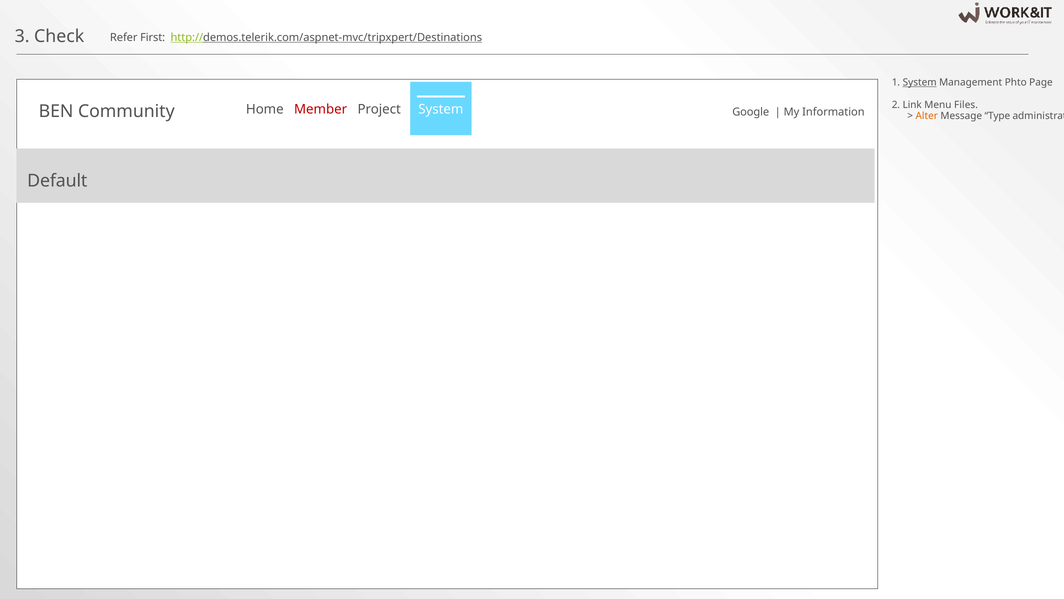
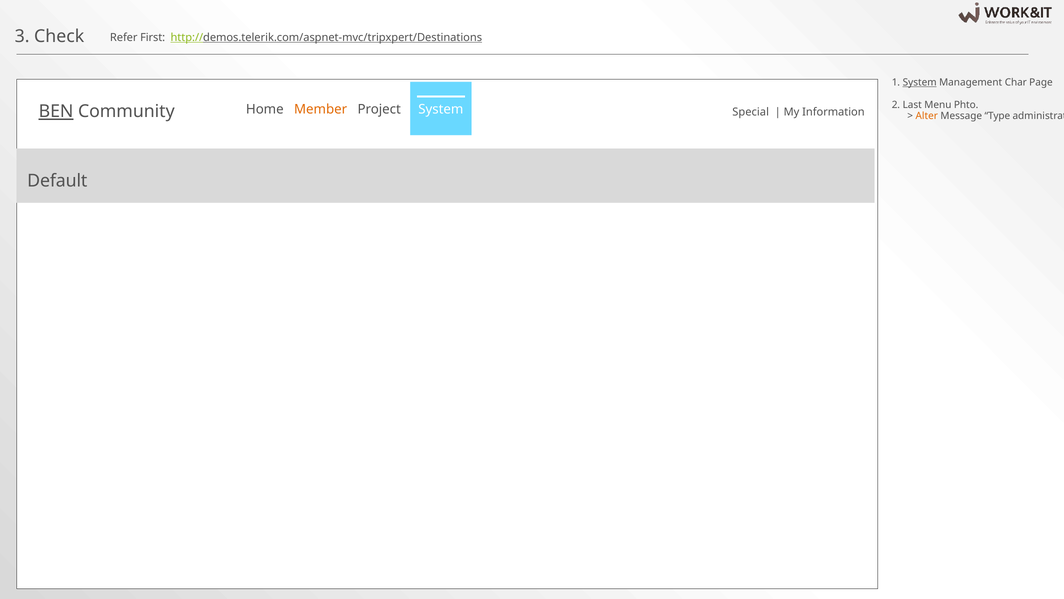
Phto: Phto -> Char
Link: Link -> Last
Files: Files -> Phto
Google: Google -> Special
BEN underline: none -> present
Member colour: red -> orange
